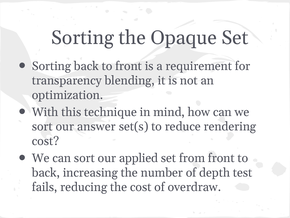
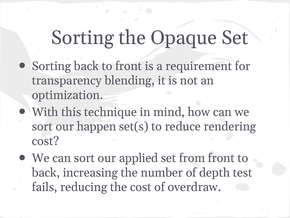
answer: answer -> happen
